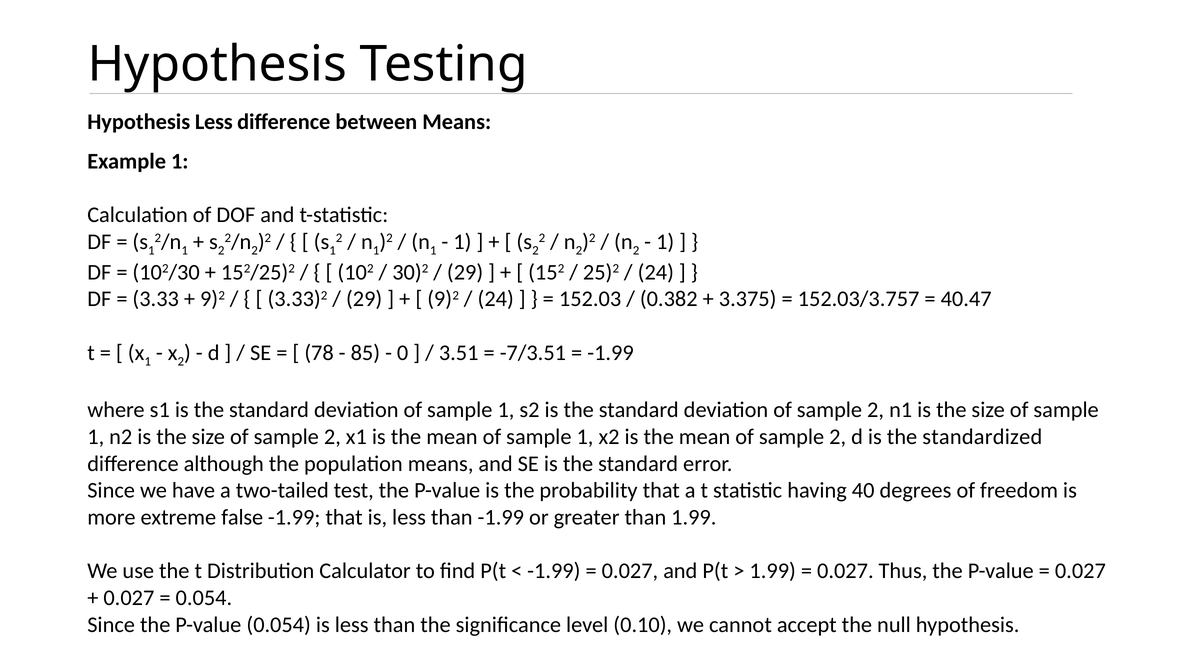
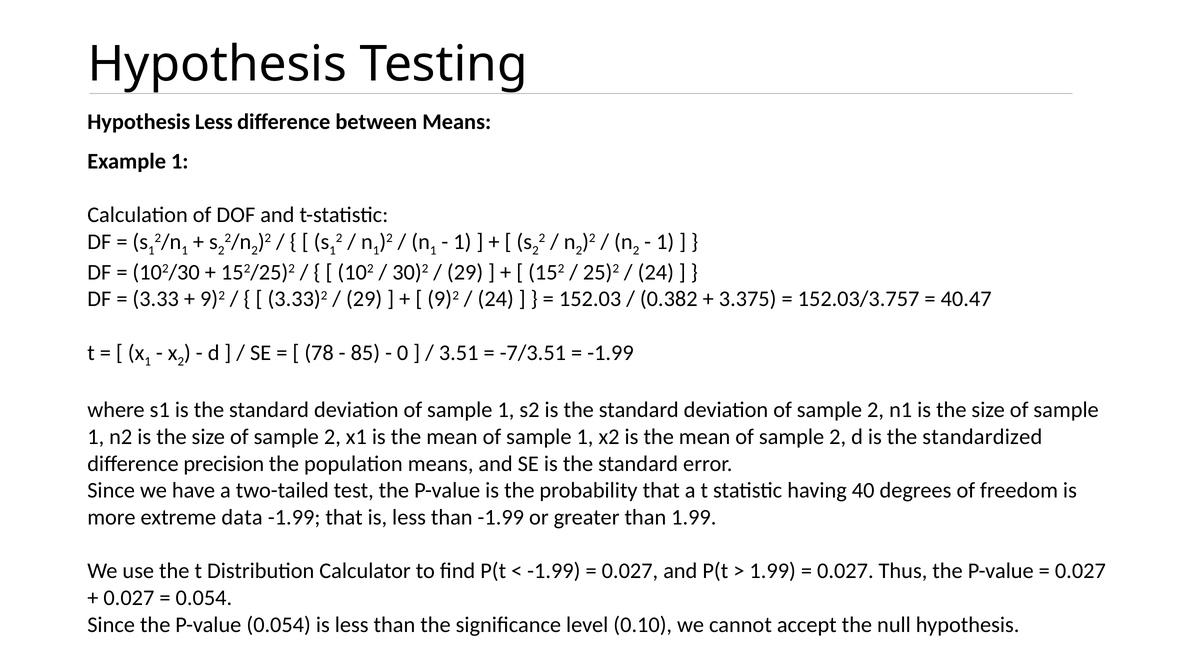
although: although -> precision
false: false -> data
